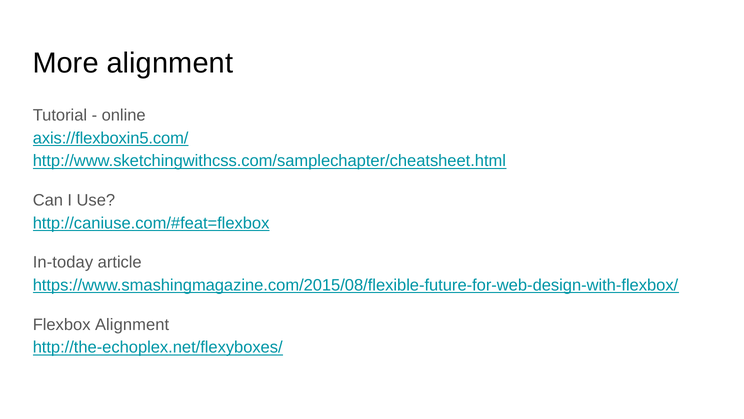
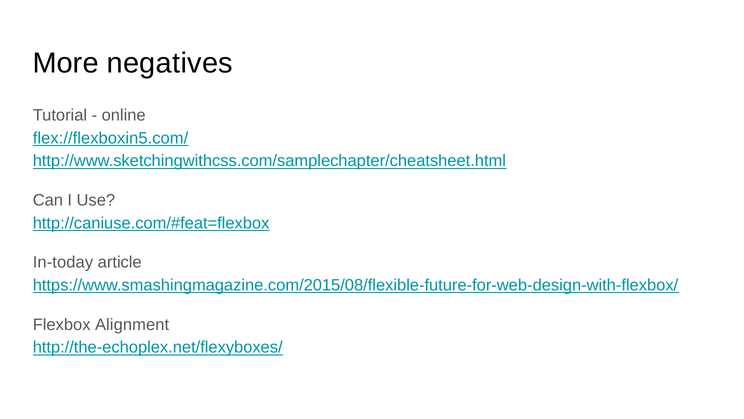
More alignment: alignment -> negatives
axis://flexboxin5.com/: axis://flexboxin5.com/ -> flex://flexboxin5.com/
